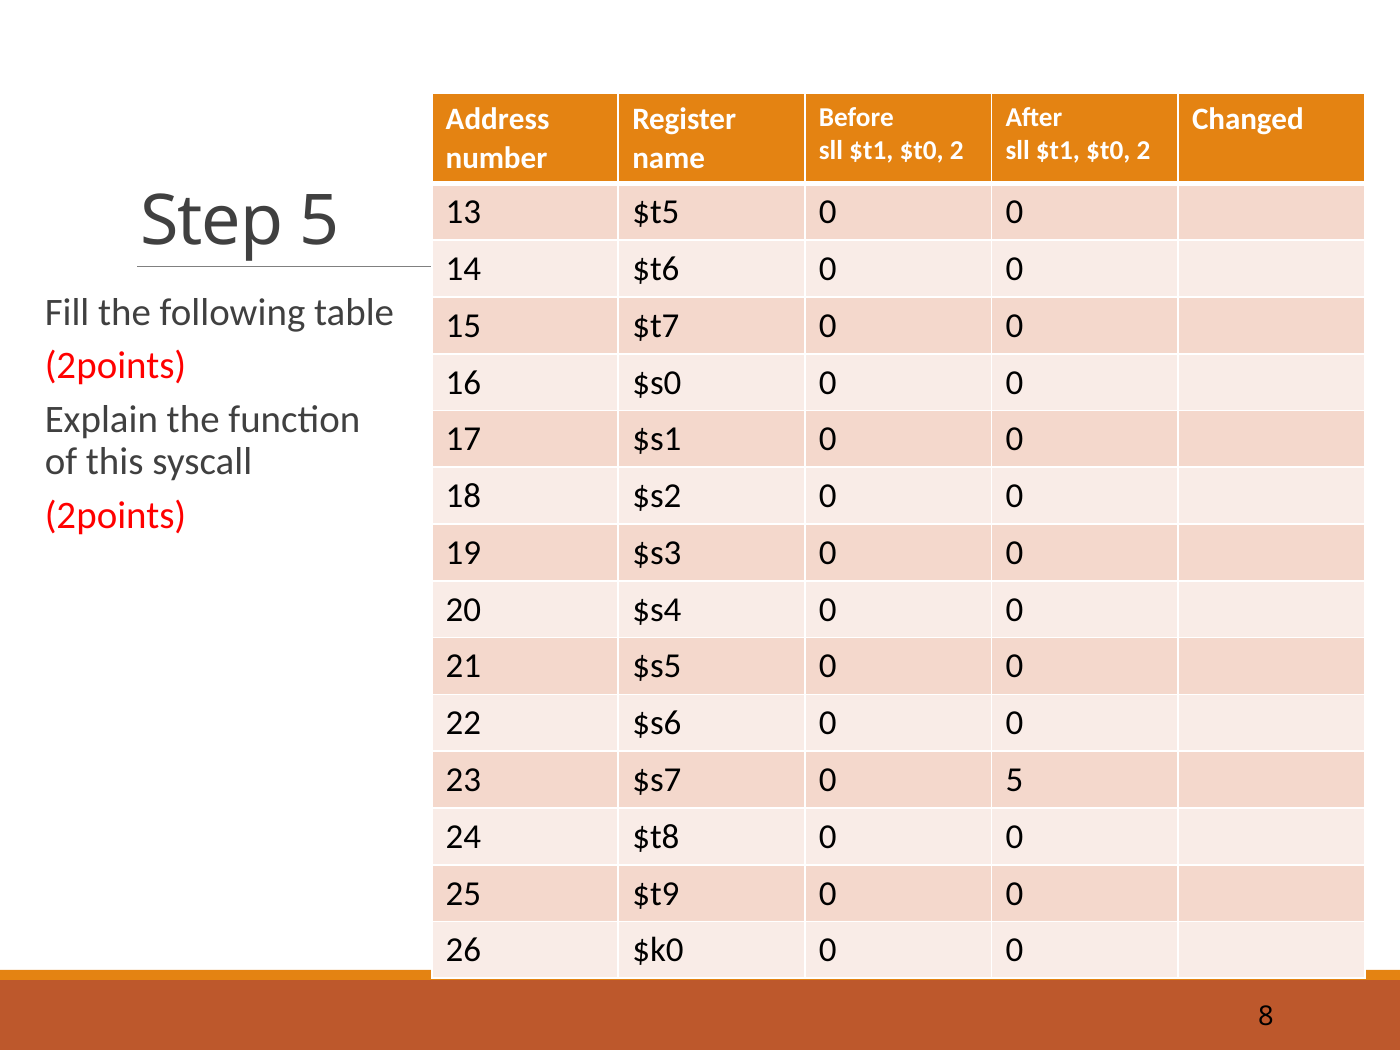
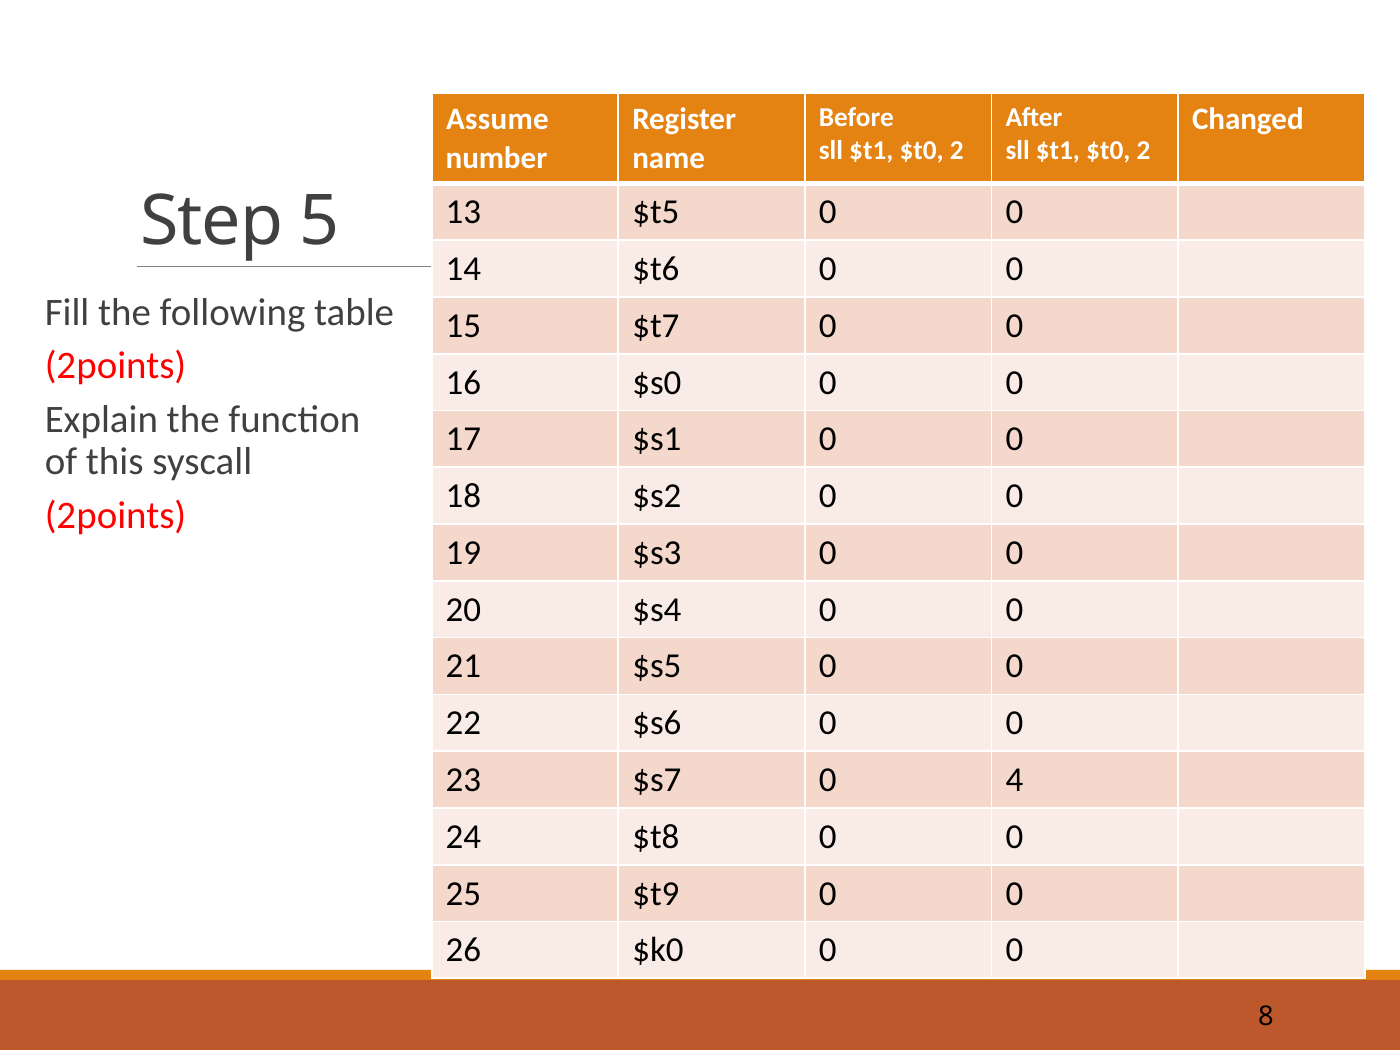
Address: Address -> Assume
0 5: 5 -> 4
